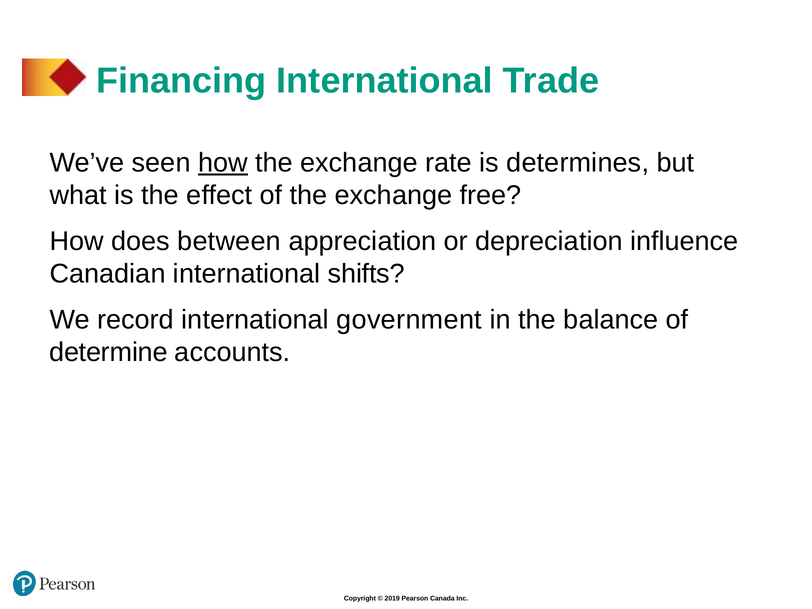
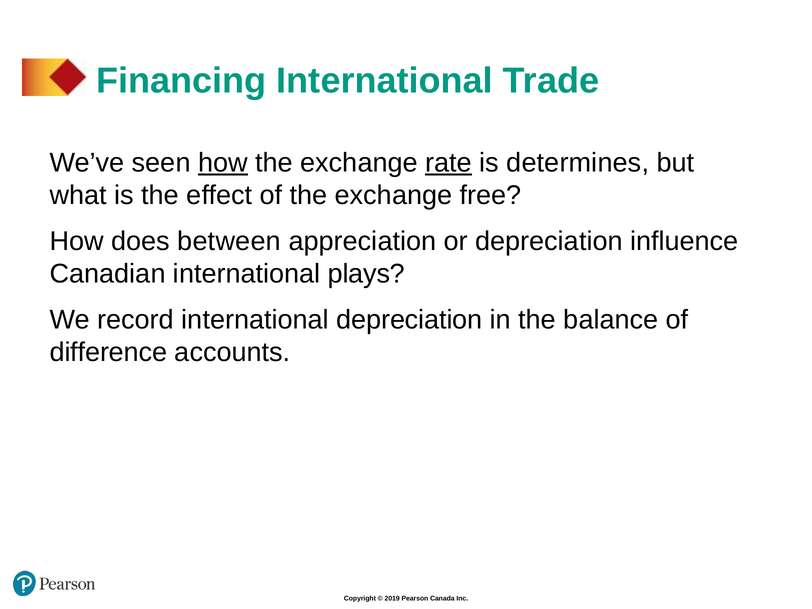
rate underline: none -> present
shifts: shifts -> plays
international government: government -> depreciation
determine: determine -> difference
